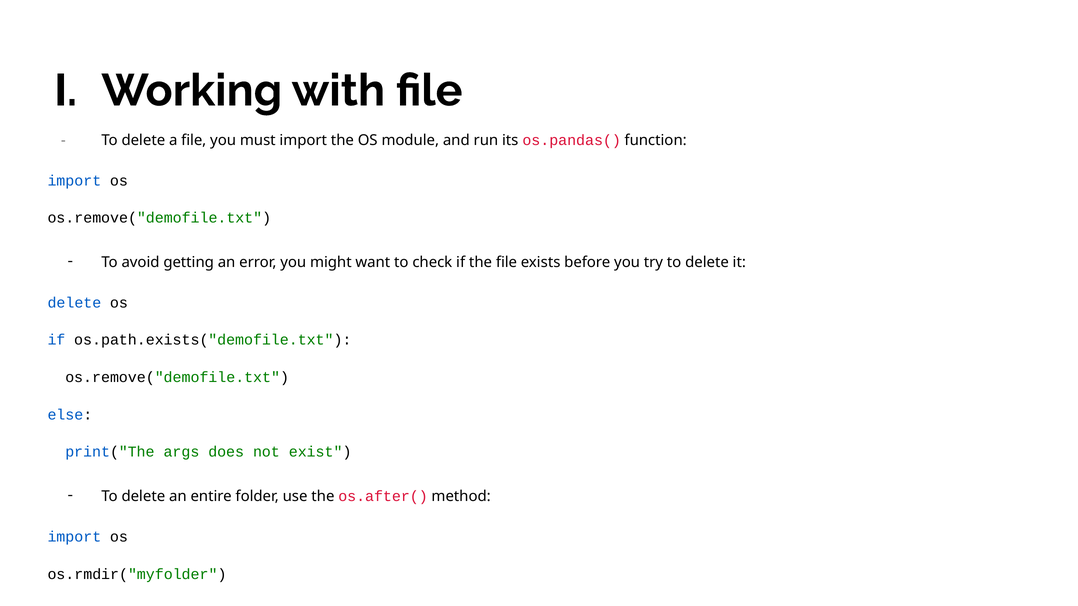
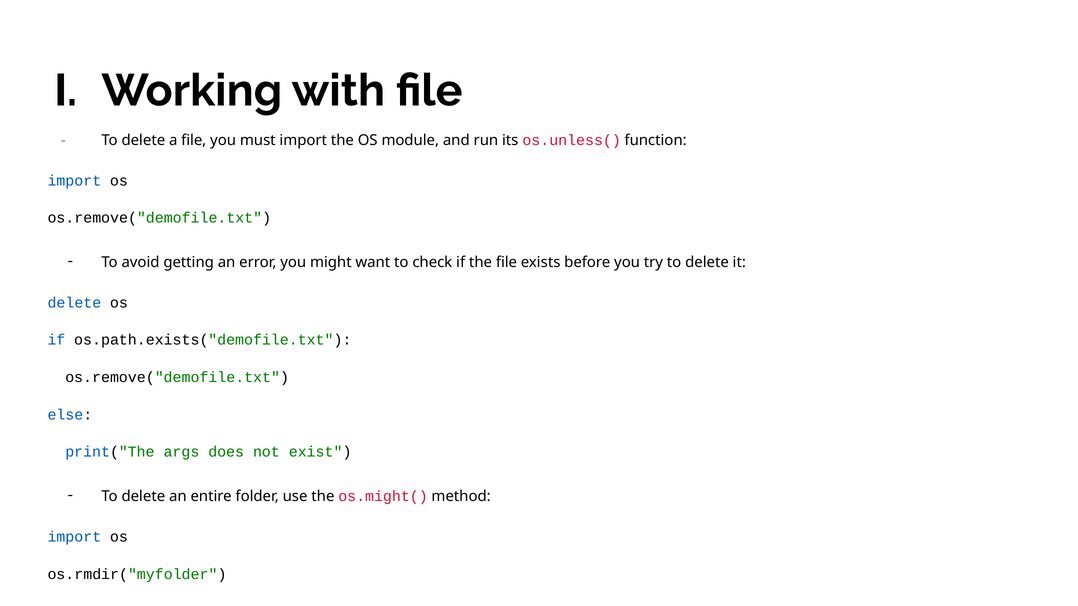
os.pandas(: os.pandas( -> os.unless(
os.after(: os.after( -> os.might(
